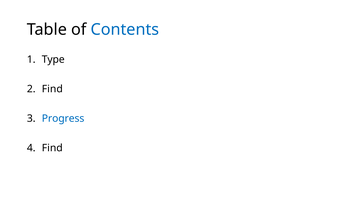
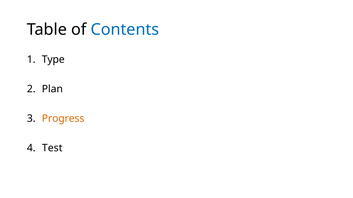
Find at (52, 89): Find -> Plan
Progress colour: blue -> orange
Find at (52, 148): Find -> Test
